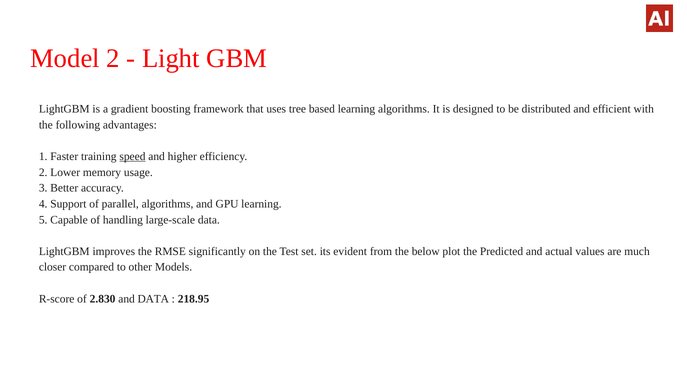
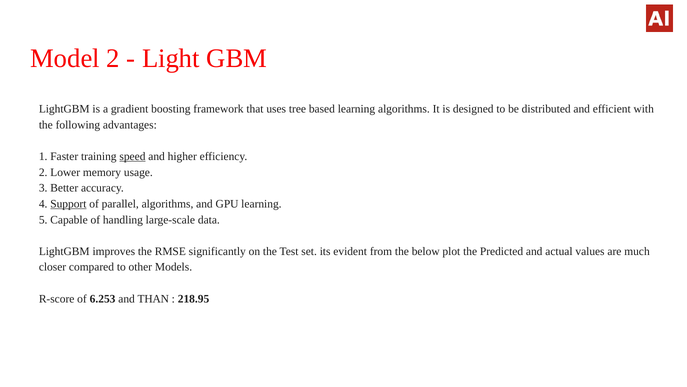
Support underline: none -> present
2.830: 2.830 -> 6.253
and DATA: DATA -> THAN
